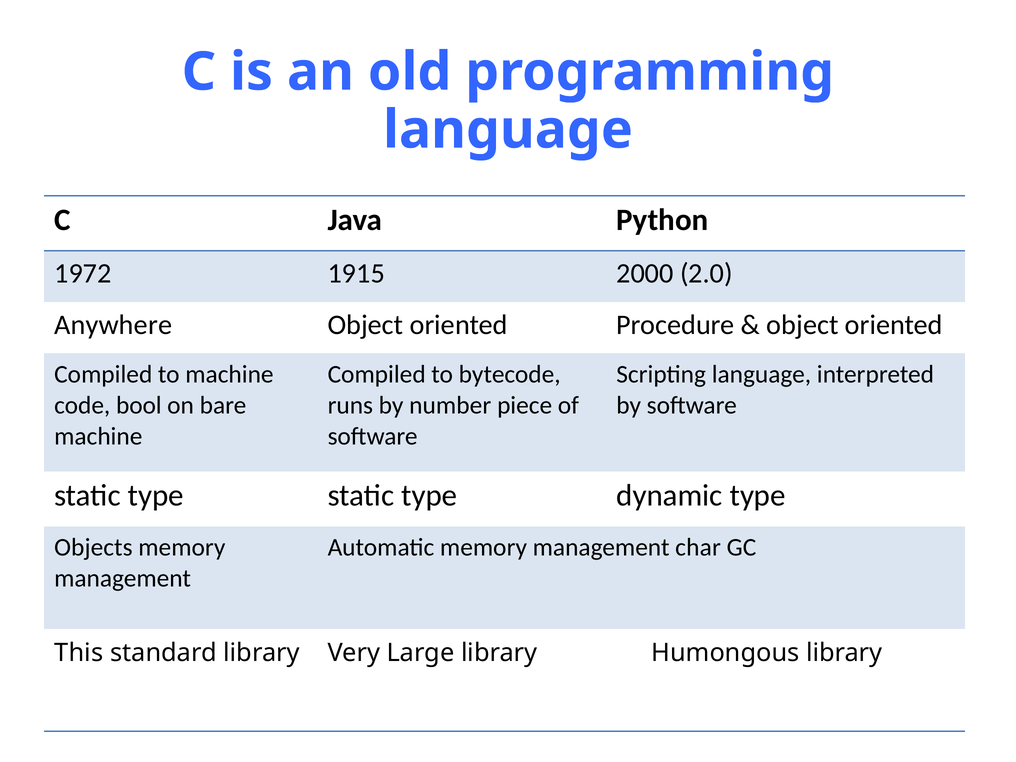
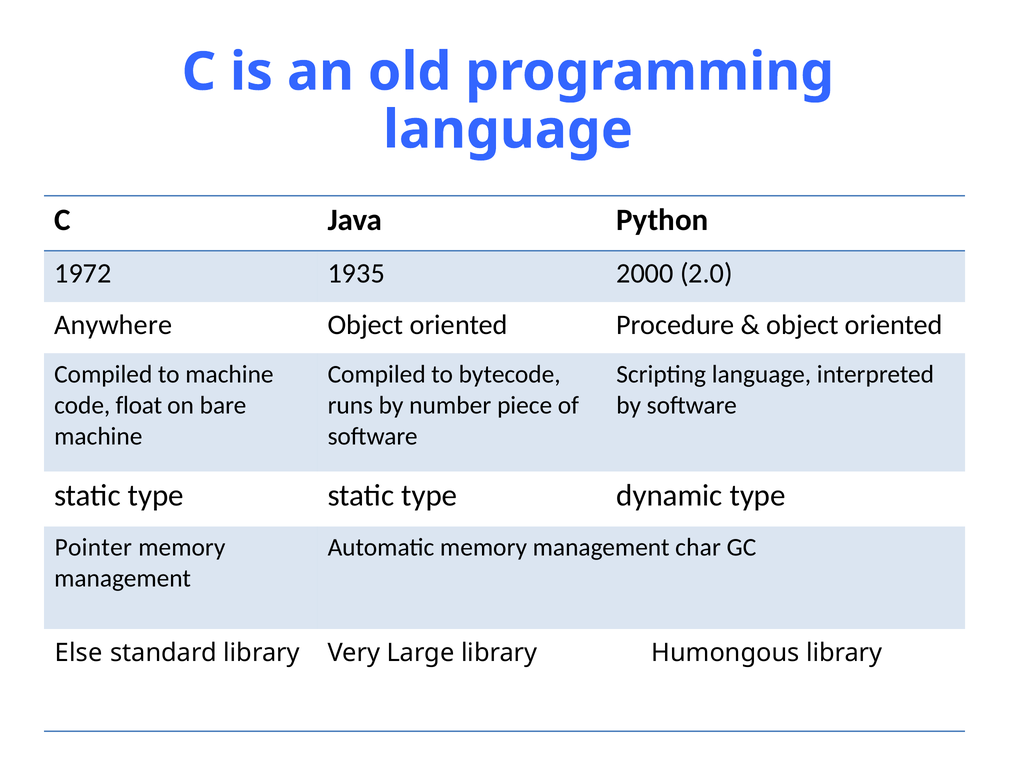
1915: 1915 -> 1935
bool: bool -> float
Objects: Objects -> Pointer
This: This -> Else
